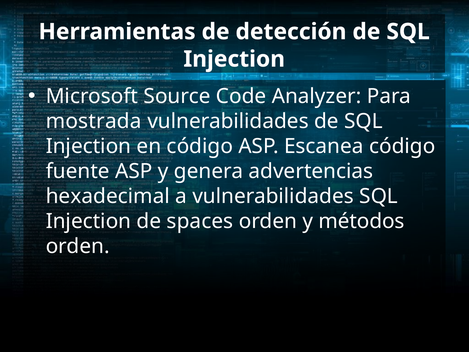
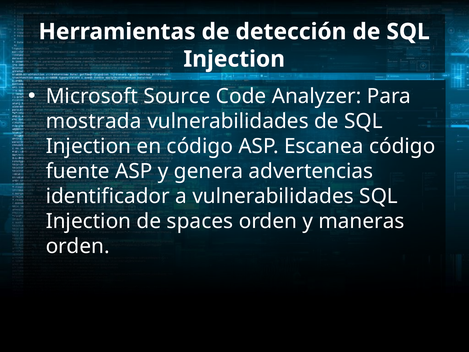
hexadecimal: hexadecimal -> identificador
métodos: métodos -> maneras
